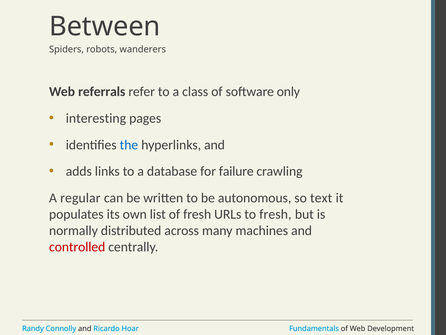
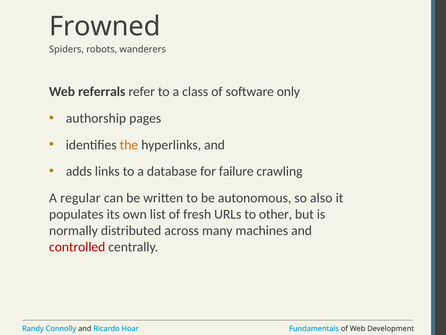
Between: Between -> Frowned
interesting: interesting -> authorship
the colour: blue -> orange
text: text -> also
to fresh: fresh -> other
